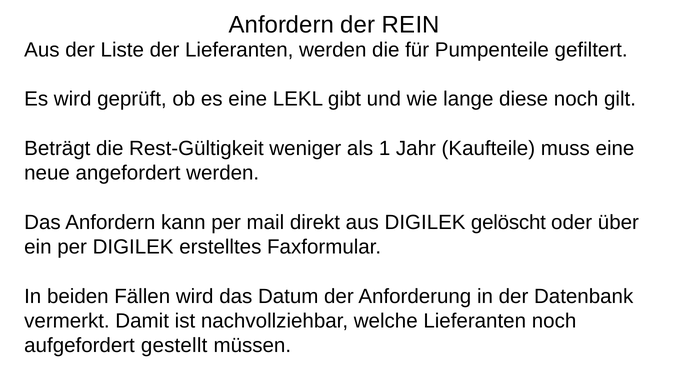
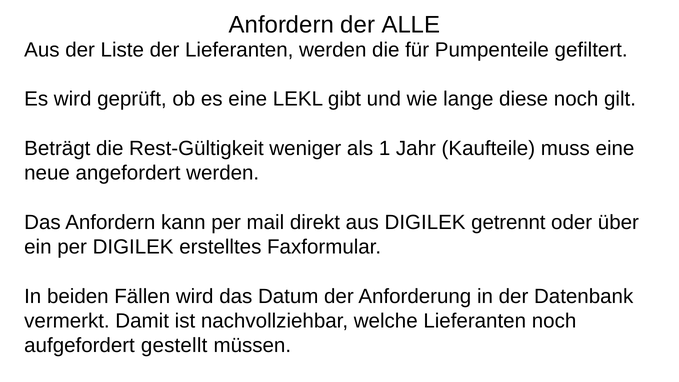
REIN: REIN -> ALLE
gelöscht: gelöscht -> getrennt
